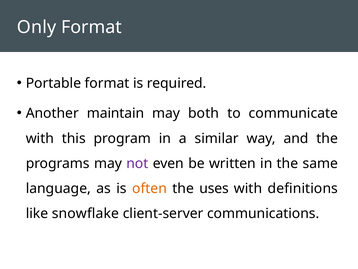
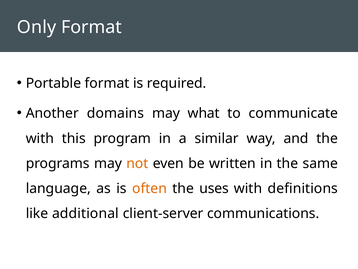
maintain: maintain -> domains
both: both -> what
not colour: purple -> orange
snowflake: snowflake -> additional
